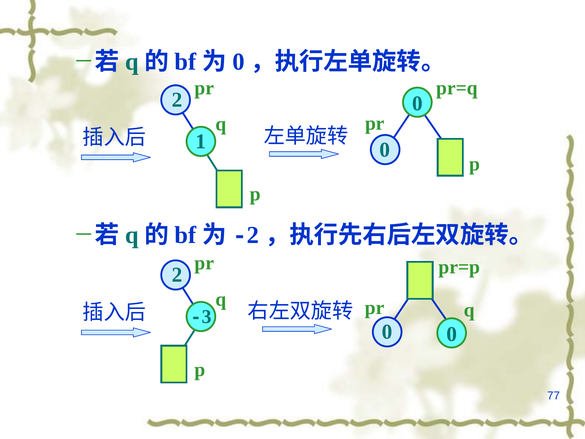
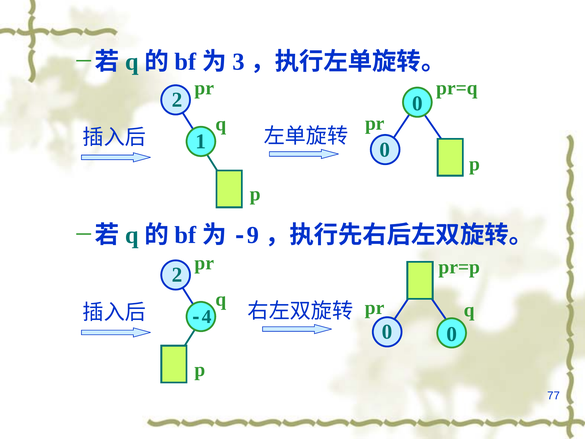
0 at (238, 62): 0 -> 3
2 at (253, 235): 2 -> 9
3: 3 -> 4
